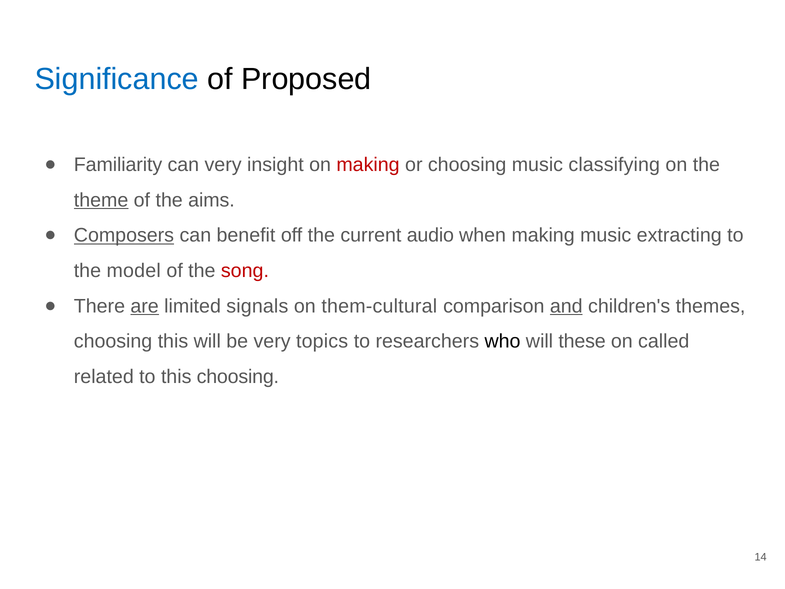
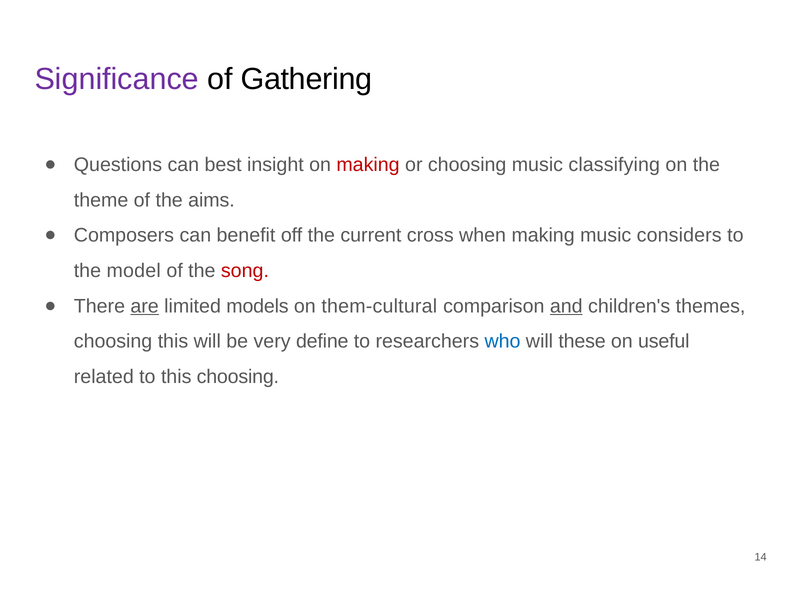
Significance colour: blue -> purple
Proposed: Proposed -> Gathering
Familiarity: Familiarity -> Questions
can very: very -> best
theme underline: present -> none
Composers underline: present -> none
audio: audio -> cross
extracting: extracting -> considers
signals: signals -> models
topics: topics -> define
who colour: black -> blue
called: called -> useful
